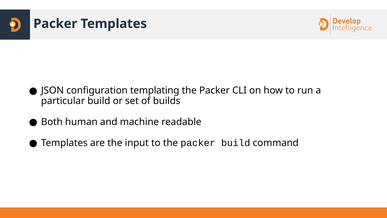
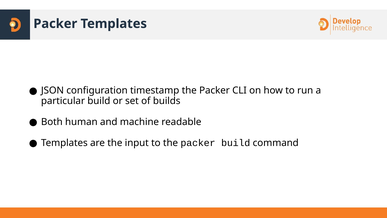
templating: templating -> timestamp
